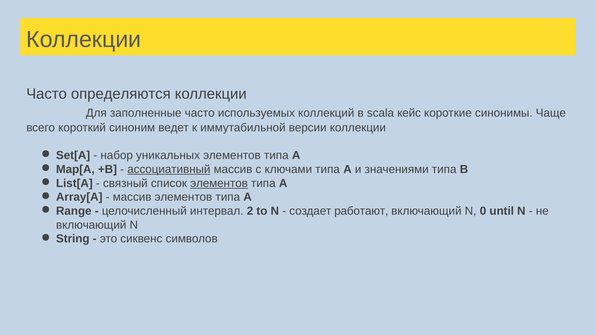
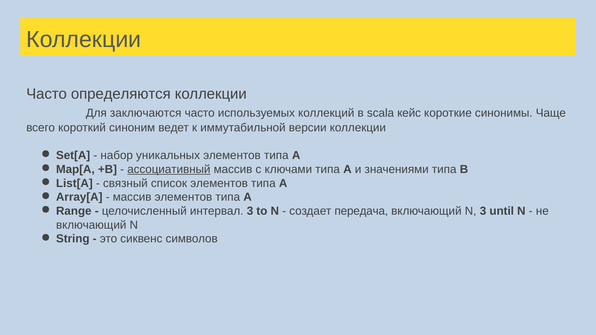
заполненные: заполненные -> заключаются
элементов at (219, 183) underline: present -> none
интервал 2: 2 -> 3
работают: работают -> передача
N 0: 0 -> 3
